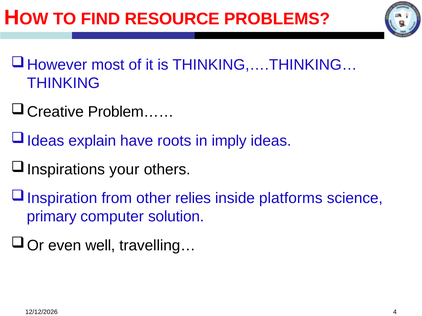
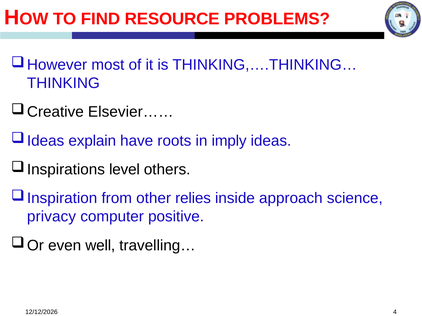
Problem……: Problem…… -> Elsevier……
your: your -> level
platforms: platforms -> approach
primary: primary -> privacy
solution: solution -> positive
